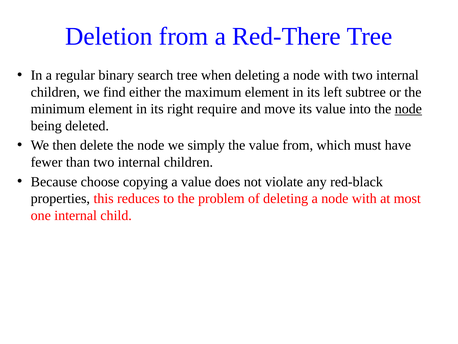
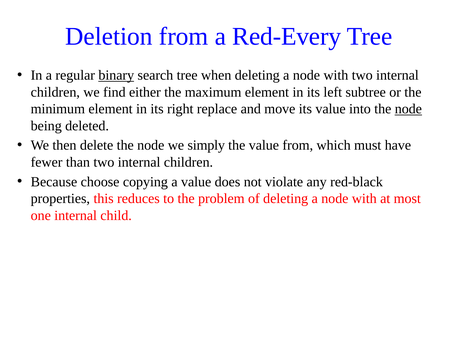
Red-There: Red-There -> Red-Every
binary underline: none -> present
require: require -> replace
